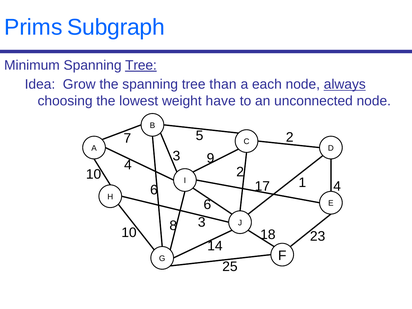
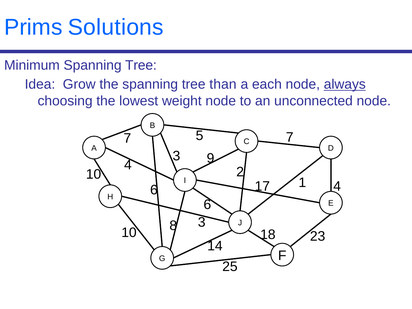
Subgraph: Subgraph -> Solutions
Tree at (141, 65) underline: present -> none
weight have: have -> node
5 2: 2 -> 7
